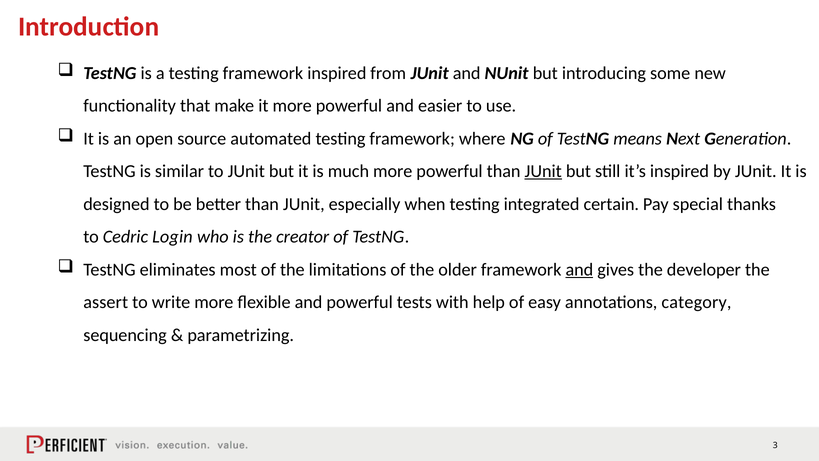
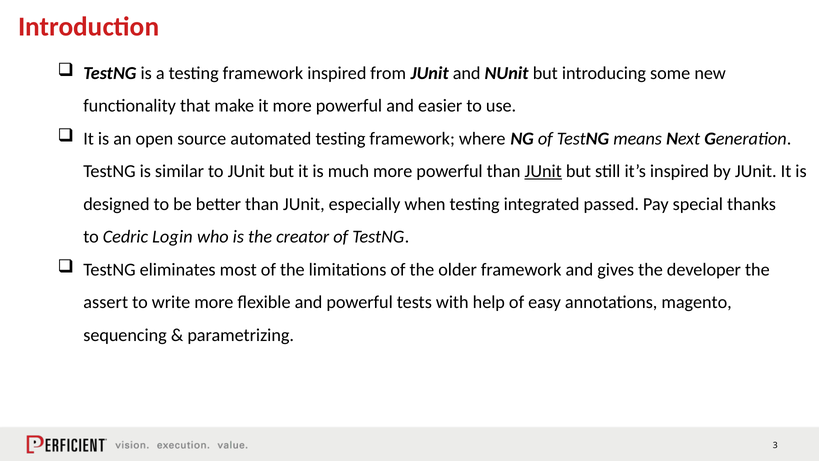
certain: certain -> passed
and at (579, 269) underline: present -> none
category: category -> magento
